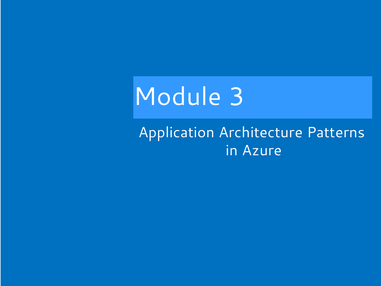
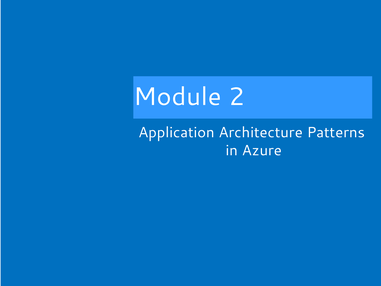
3: 3 -> 2
